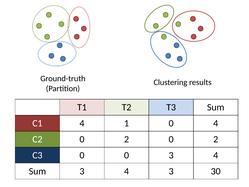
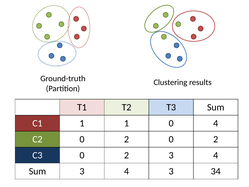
C1 4: 4 -> 1
C3 0 0: 0 -> 2
30: 30 -> 34
